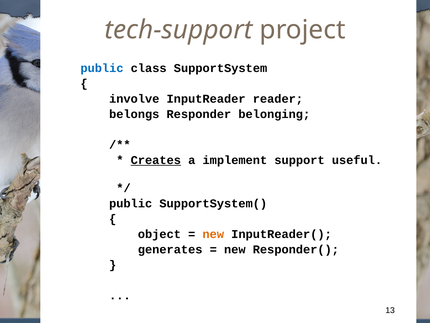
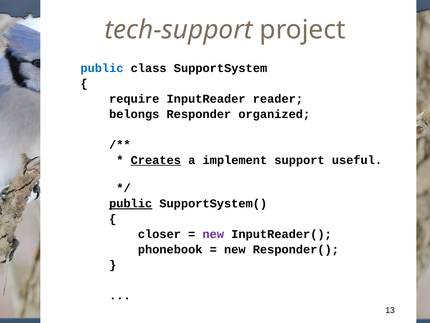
involve: involve -> require
belonging: belonging -> organized
public at (131, 203) underline: none -> present
object: object -> closer
new at (213, 234) colour: orange -> purple
generates: generates -> phonebook
